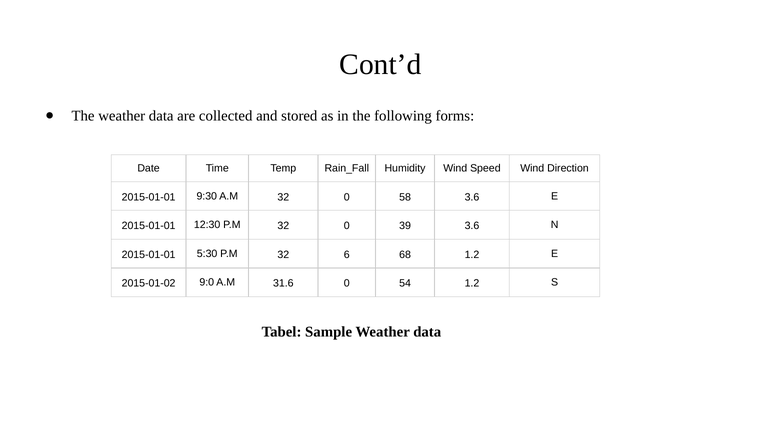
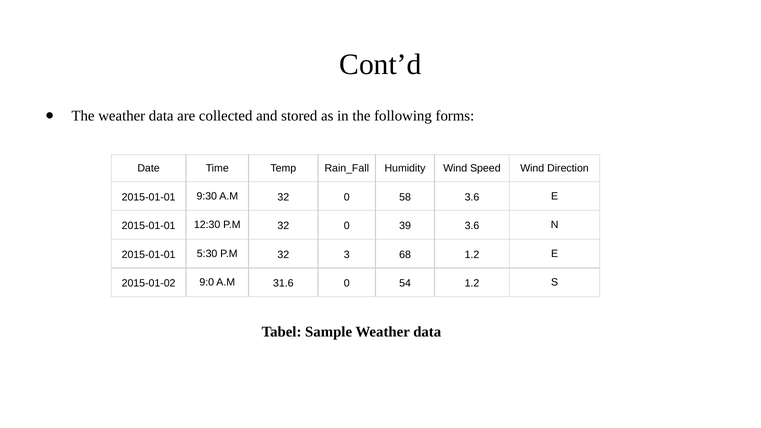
6: 6 -> 3
